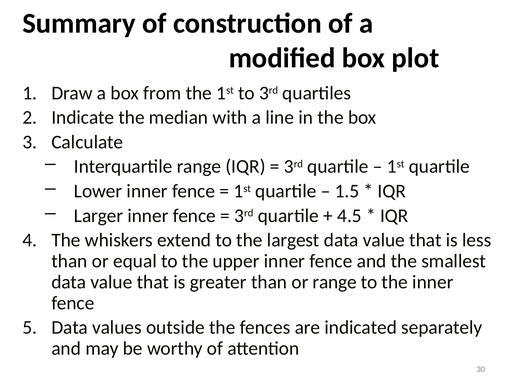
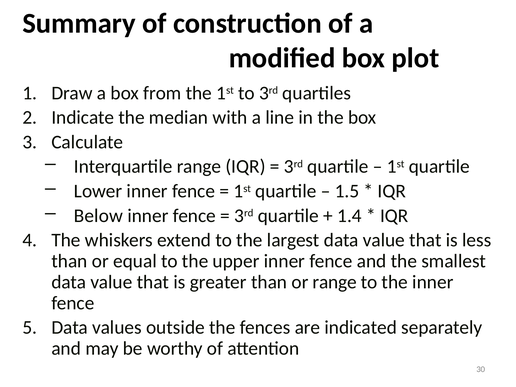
Larger: Larger -> Below
4.5: 4.5 -> 1.4
